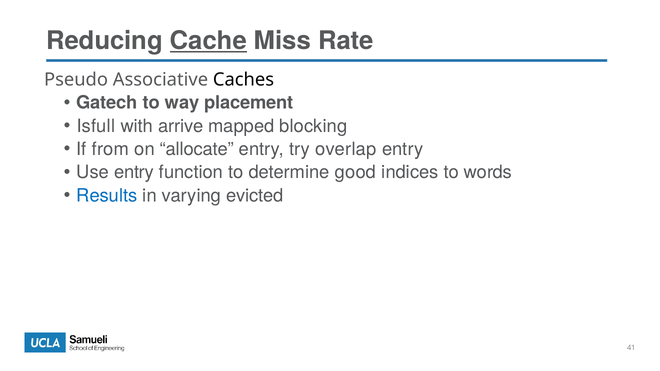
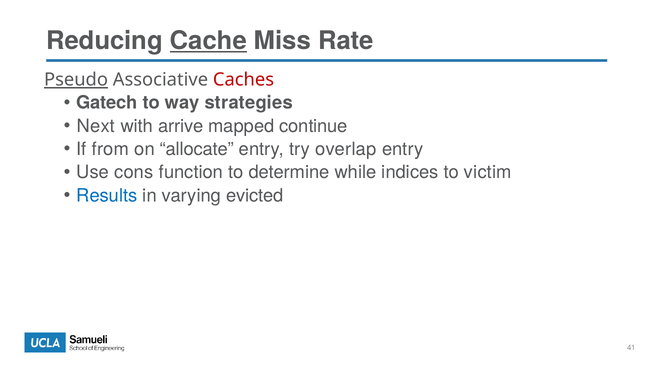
Pseudo underline: none -> present
Caches colour: black -> red
placement: placement -> strategies
Isfull: Isfull -> Next
blocking: blocking -> continue
Use entry: entry -> cons
good: good -> while
words: words -> victim
